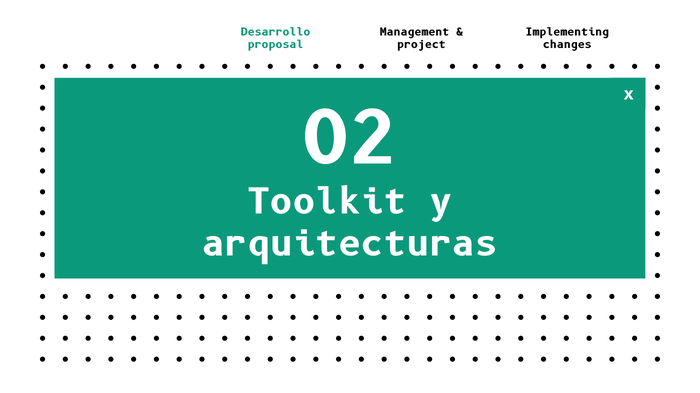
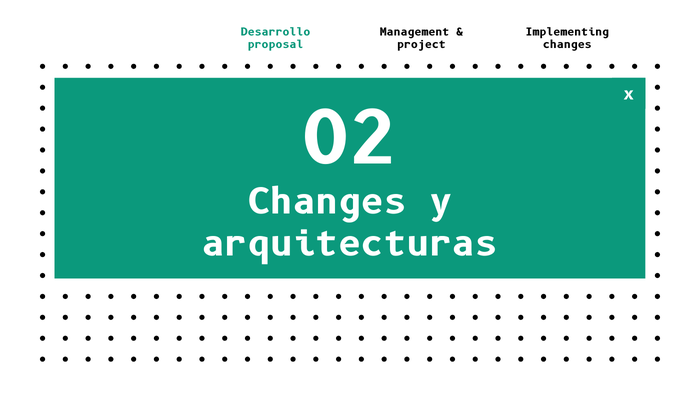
Toolkit at (327, 203): Toolkit -> Changes
